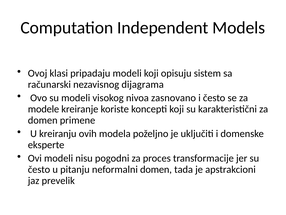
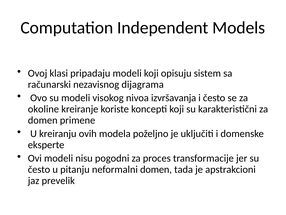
zasnovano: zasnovano -> izvršavanja
modele: modele -> okoline
